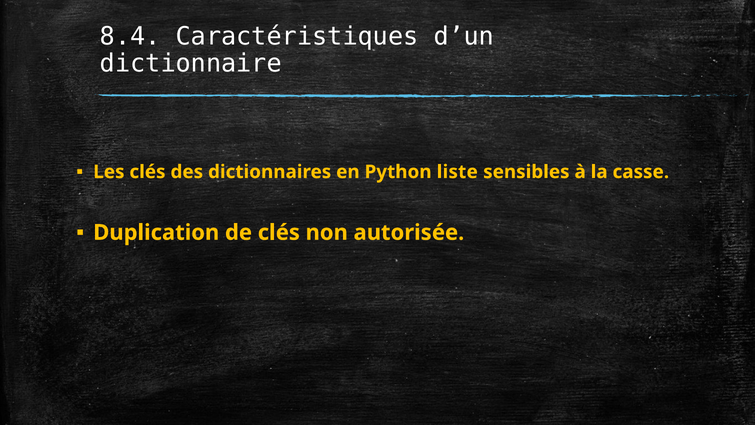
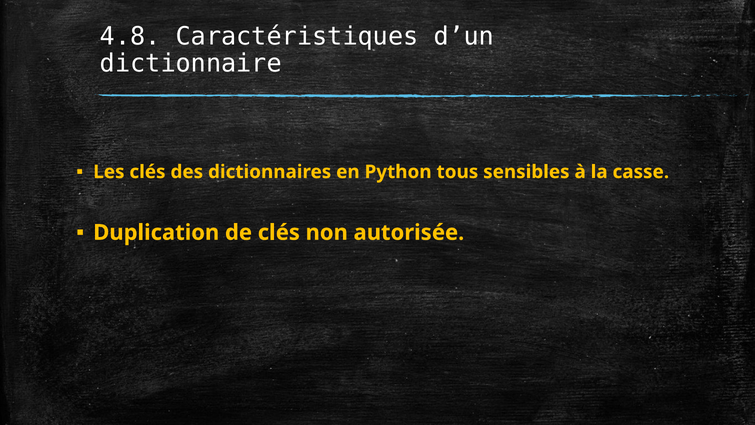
8.4: 8.4 -> 4.8
liste: liste -> tous
